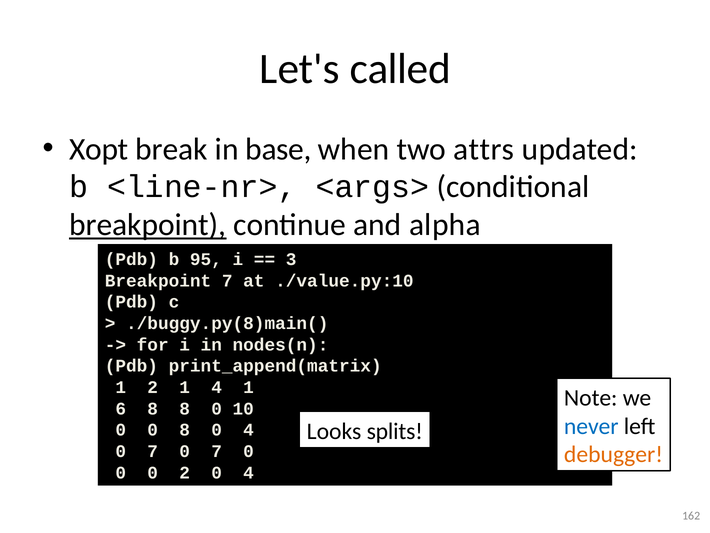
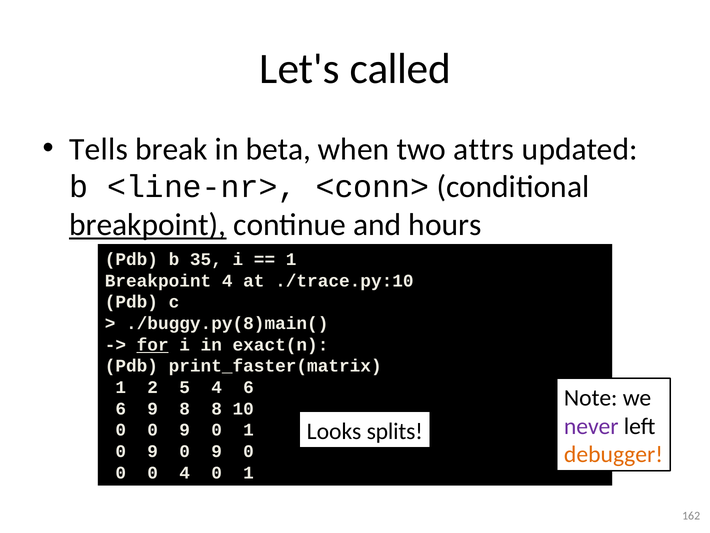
Xopt: Xopt -> Tells
base: base -> beta
<args>: <args> -> <conn>
alpha: alpha -> hours
95: 95 -> 35
3 at (291, 259): 3 -> 1
Breakpoint 7: 7 -> 4
./value.py:10: ./value.py:10 -> ./trace.py:10
for underline: none -> present
nodes(n: nodes(n -> exact(n
print_append(matrix: print_append(matrix -> print_faster(matrix
2 1: 1 -> 5
4 1: 1 -> 6
6 8: 8 -> 9
0 at (217, 408): 0 -> 8
never colour: blue -> purple
0 0 8: 8 -> 9
4 at (249, 430): 4 -> 1
7 at (153, 451): 7 -> 9
7 at (217, 451): 7 -> 9
0 2: 2 -> 4
4 at (249, 472): 4 -> 1
